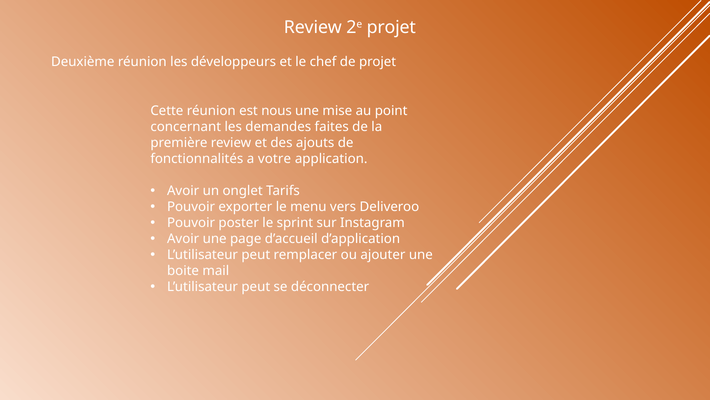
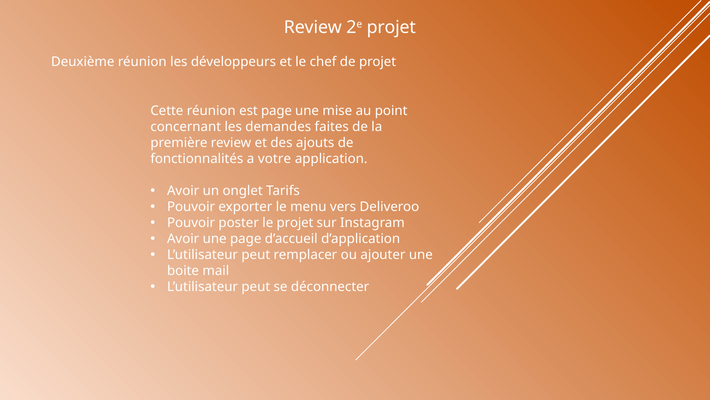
est nous: nous -> page
le sprint: sprint -> projet
